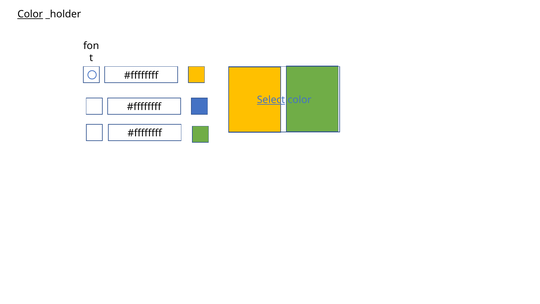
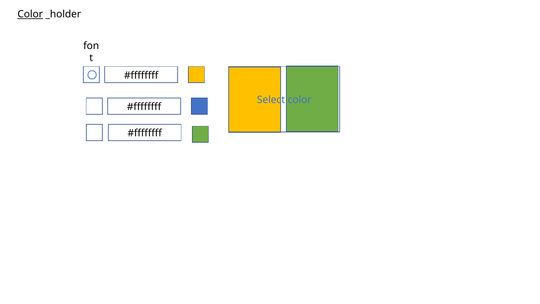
Select underline: present -> none
